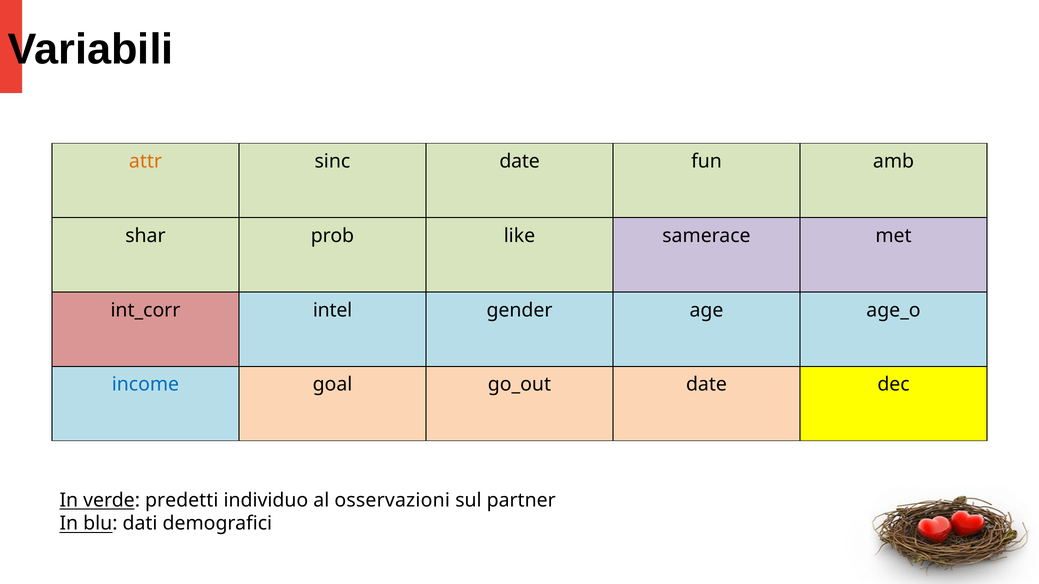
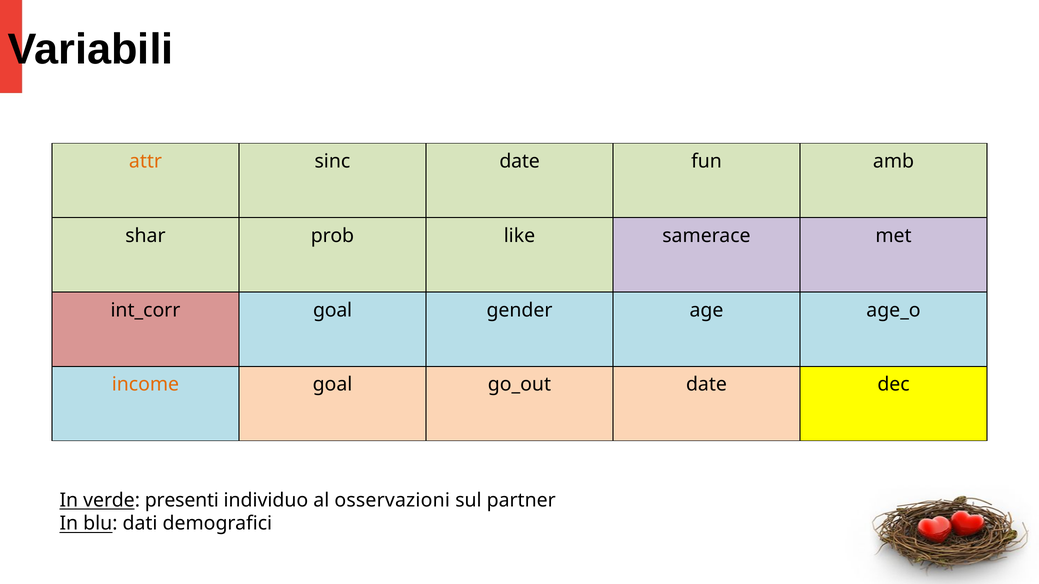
intel at (333, 310): intel -> goal
income colour: blue -> orange
predetti: predetti -> presenti
